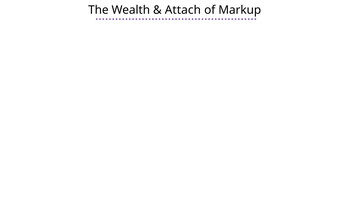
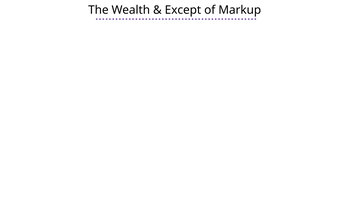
Attach: Attach -> Except
